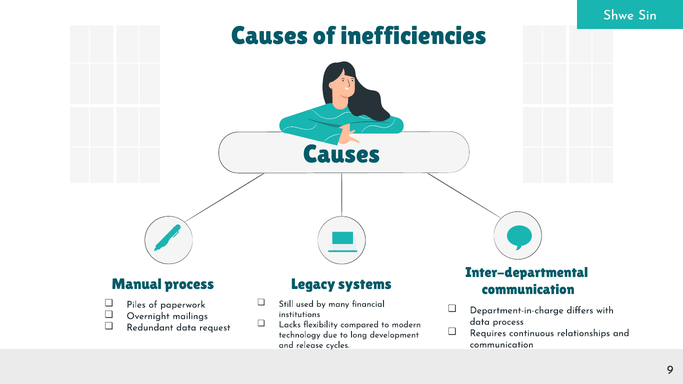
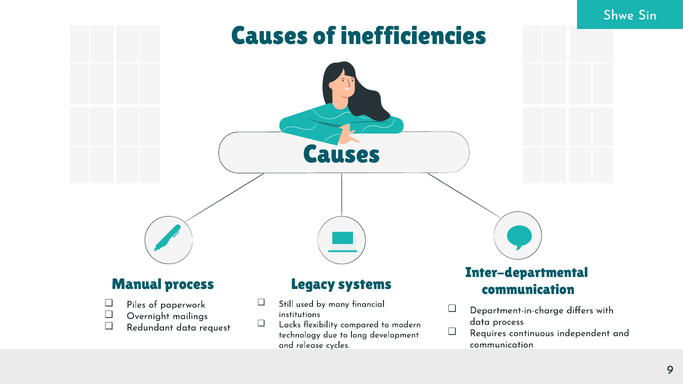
relationships: relationships -> independent
